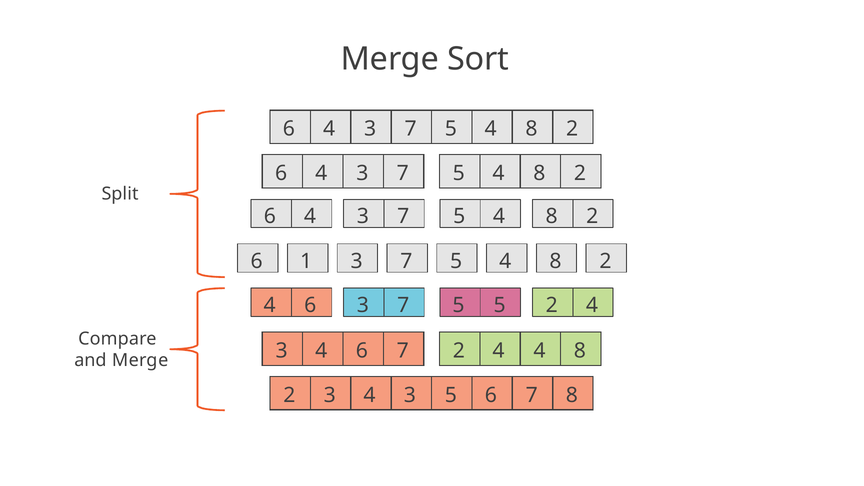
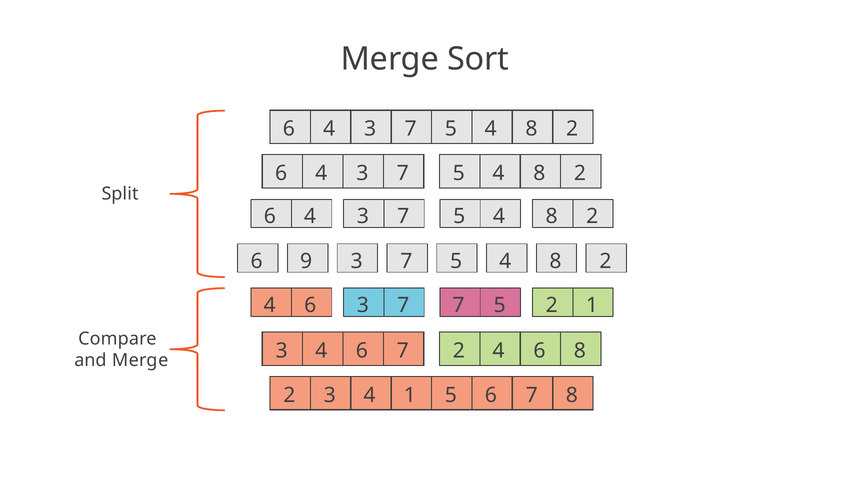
1: 1 -> 9
6 3 5: 5 -> 7
7 4: 4 -> 1
4 at (540, 351): 4 -> 6
3 4 3: 3 -> 1
